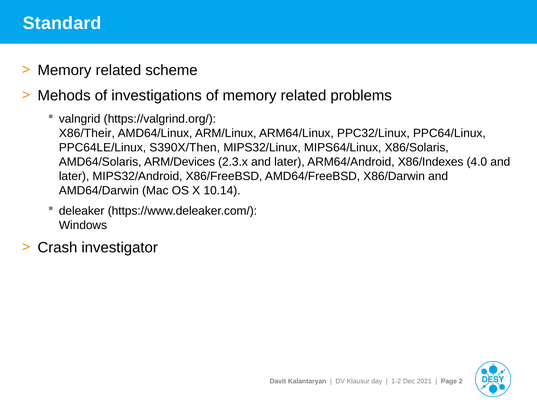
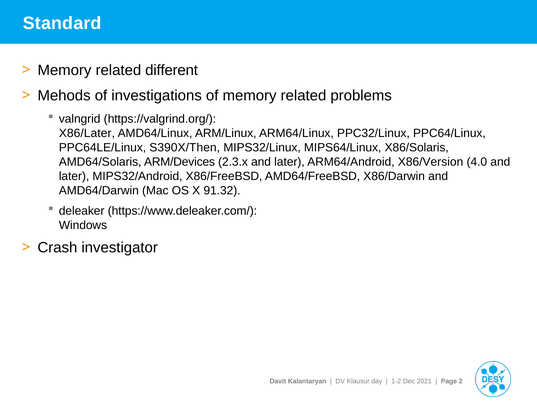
scheme: scheme -> different
X86/Their: X86/Their -> X86/Later
X86/Indexes: X86/Indexes -> X86/Version
10.14: 10.14 -> 91.32
